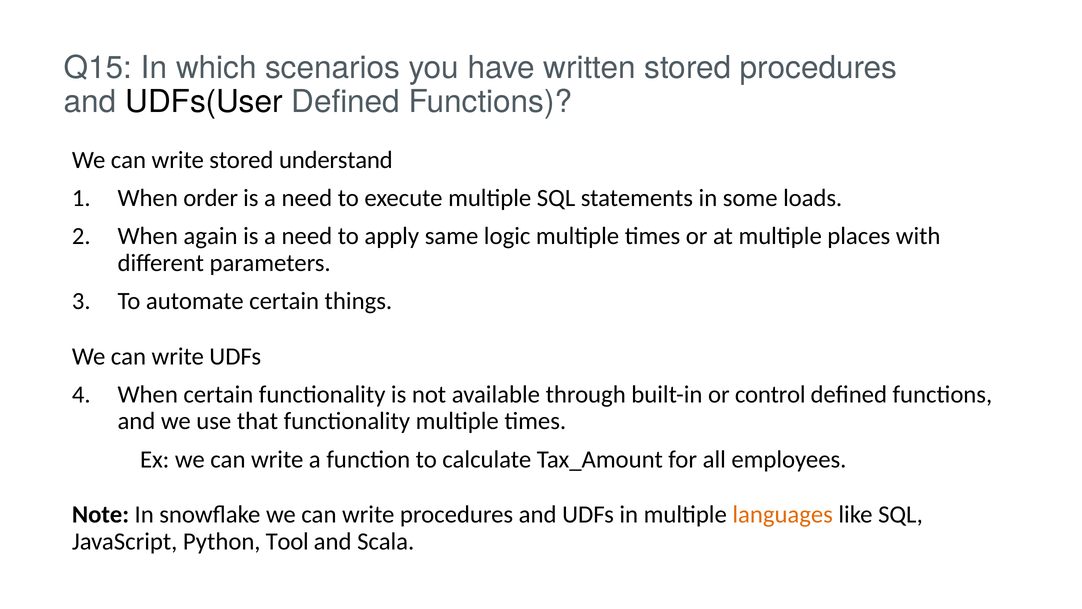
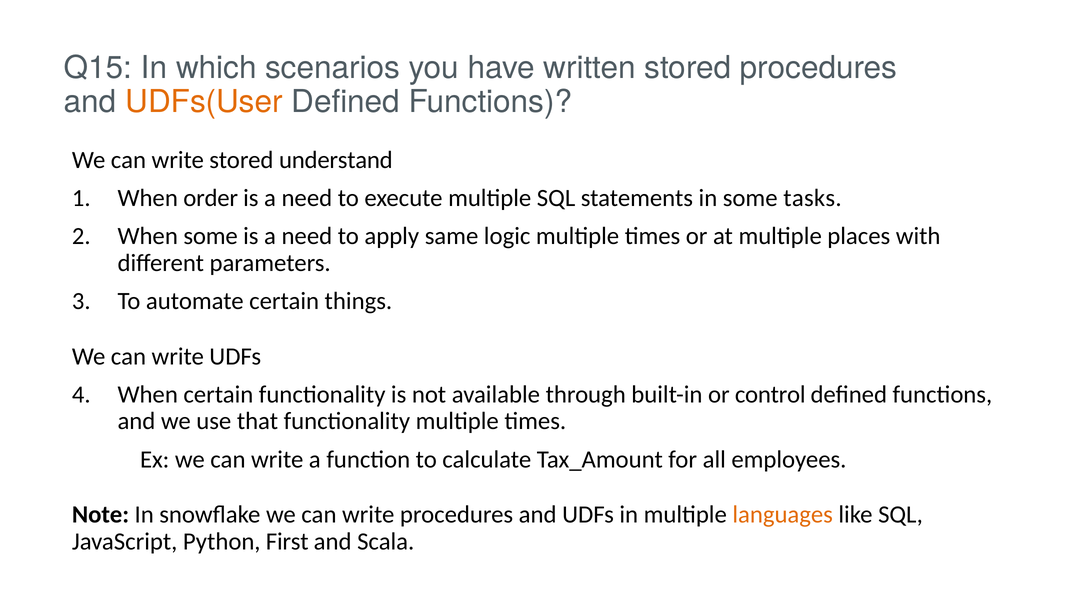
UDFs(User colour: black -> orange
loads: loads -> tasks
When again: again -> some
Tool: Tool -> First
